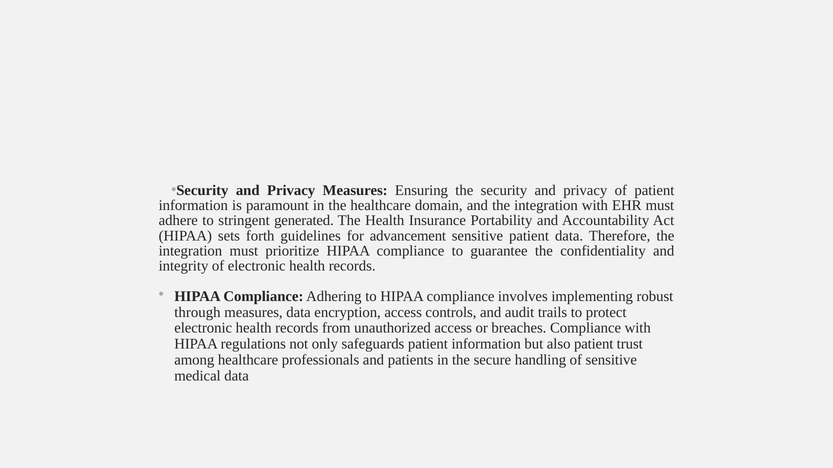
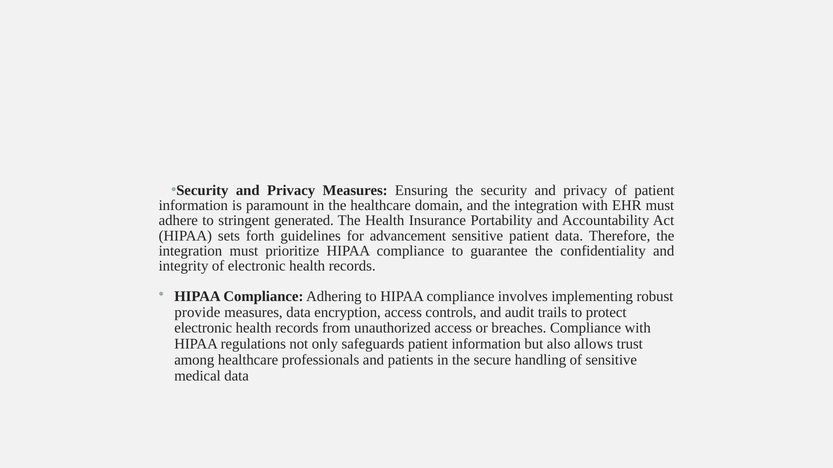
through: through -> provide
also patient: patient -> allows
